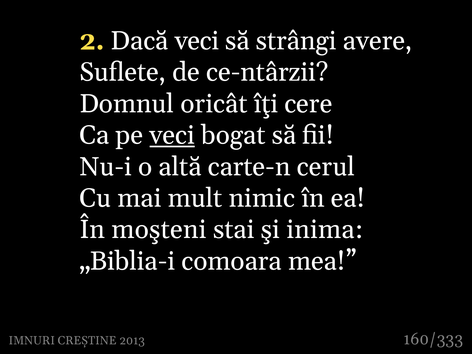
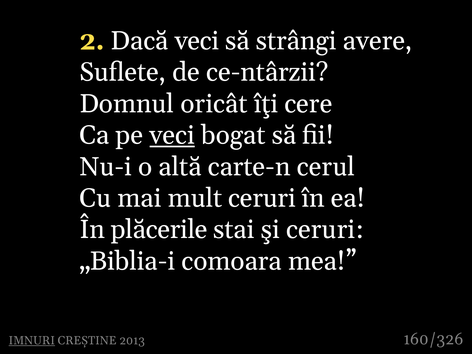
mult nimic: nimic -> ceruri
moşteni: moşteni -> plăcerile
şi inima: inima -> ceruri
IMNURI underline: none -> present
160/333: 160/333 -> 160/326
